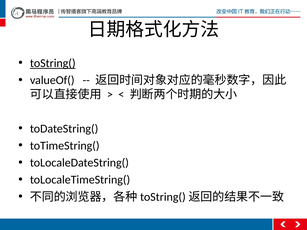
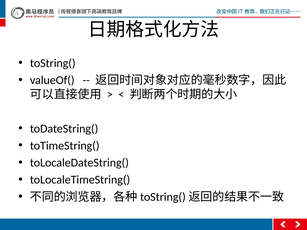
toString( underline: present -> none
